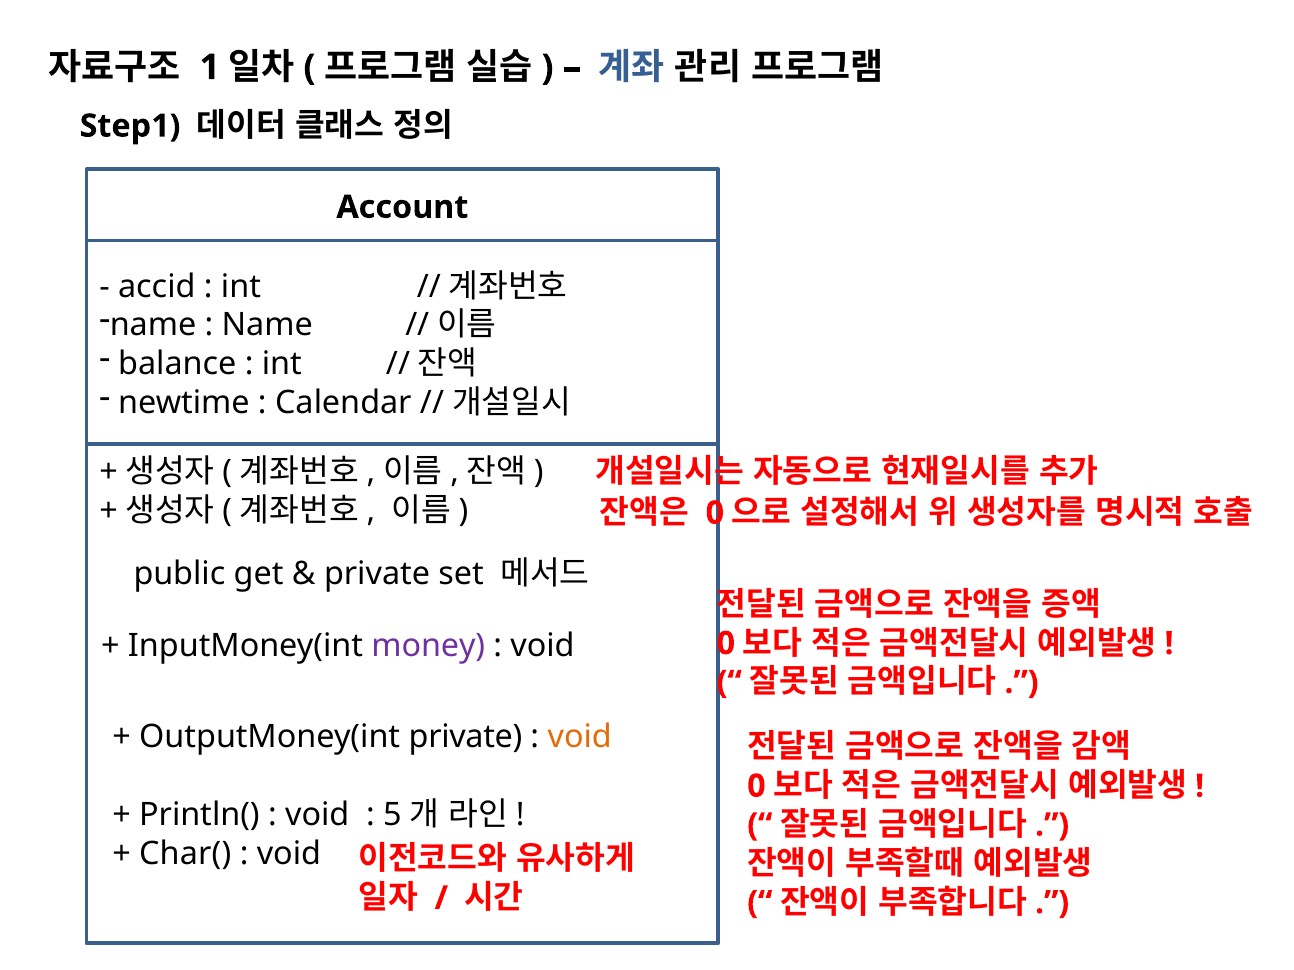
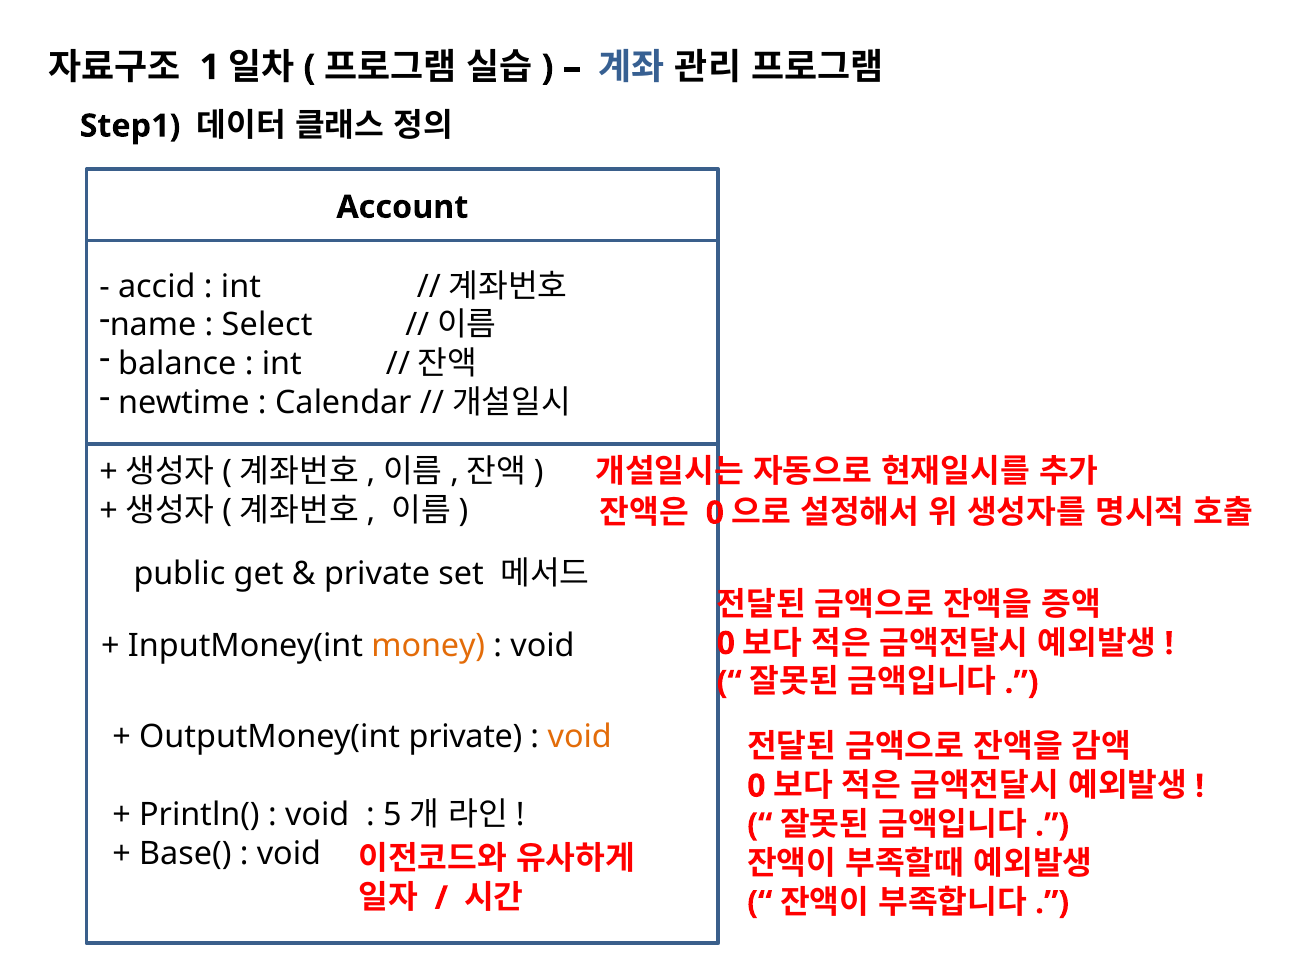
Name at (267, 325): Name -> Select
money colour: purple -> orange
Char(: Char( -> Base(
